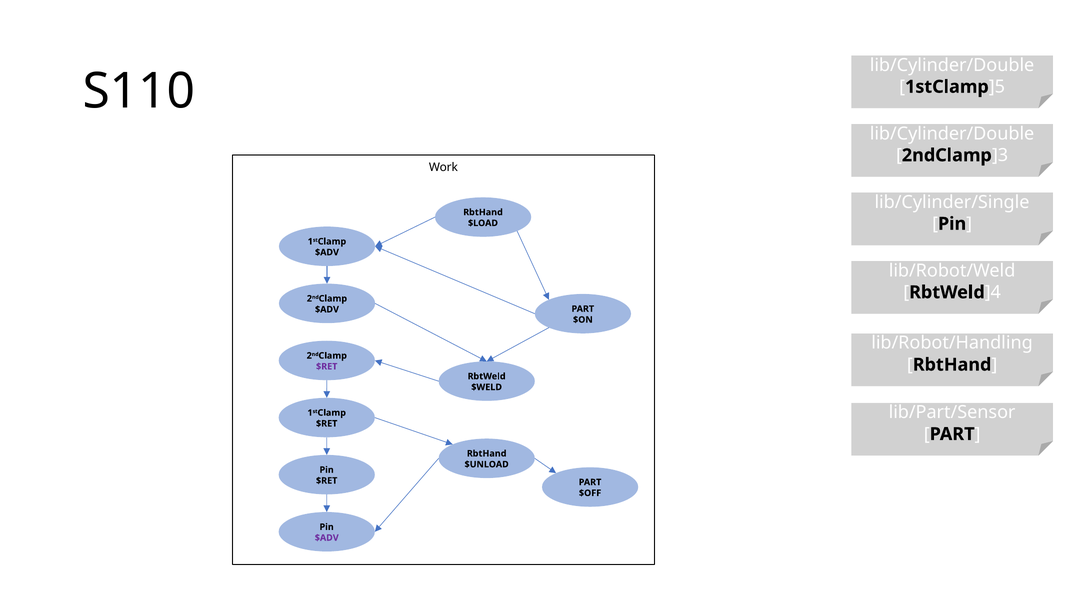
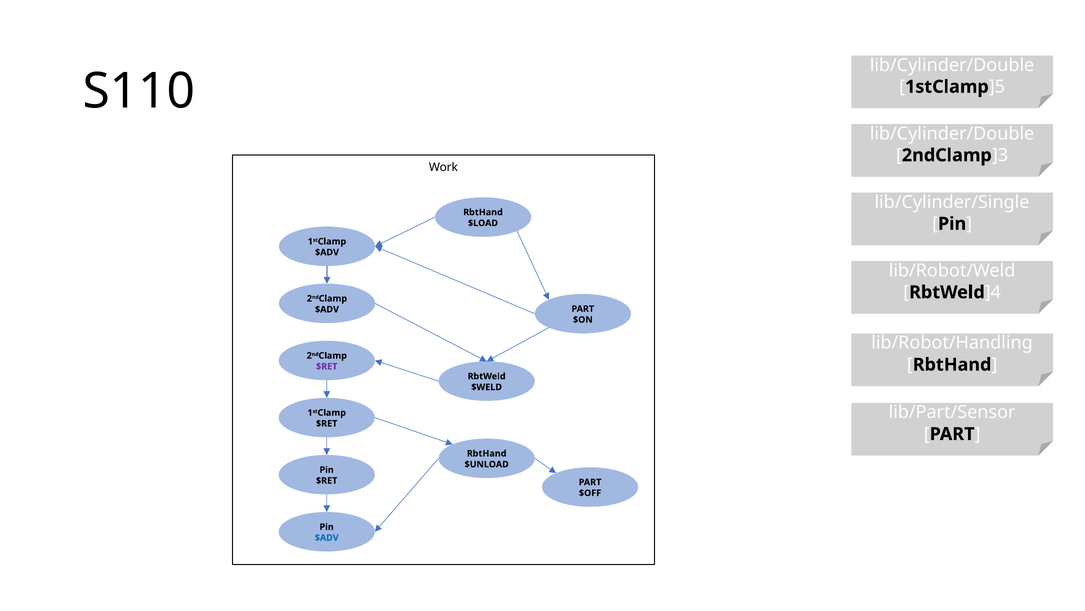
$ADV at (327, 537) colour: purple -> blue
